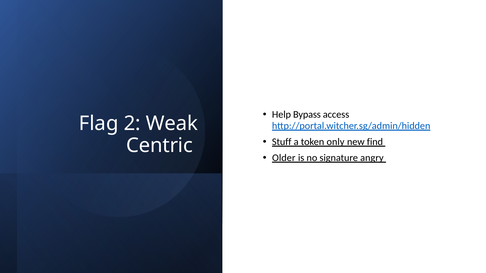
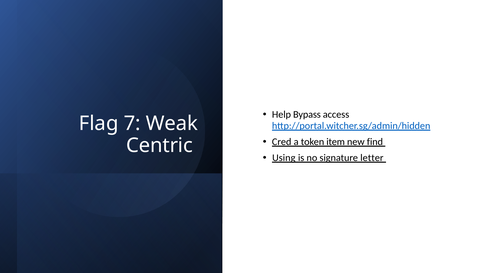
2: 2 -> 7
Stuff: Stuff -> Cred
only: only -> item
Older: Older -> Using
angry: angry -> letter
